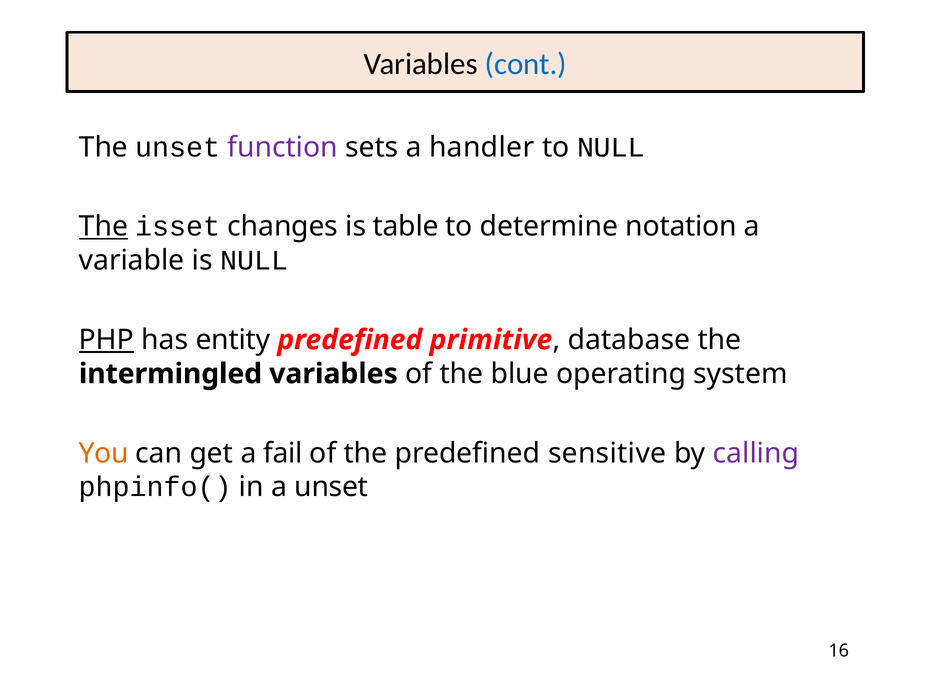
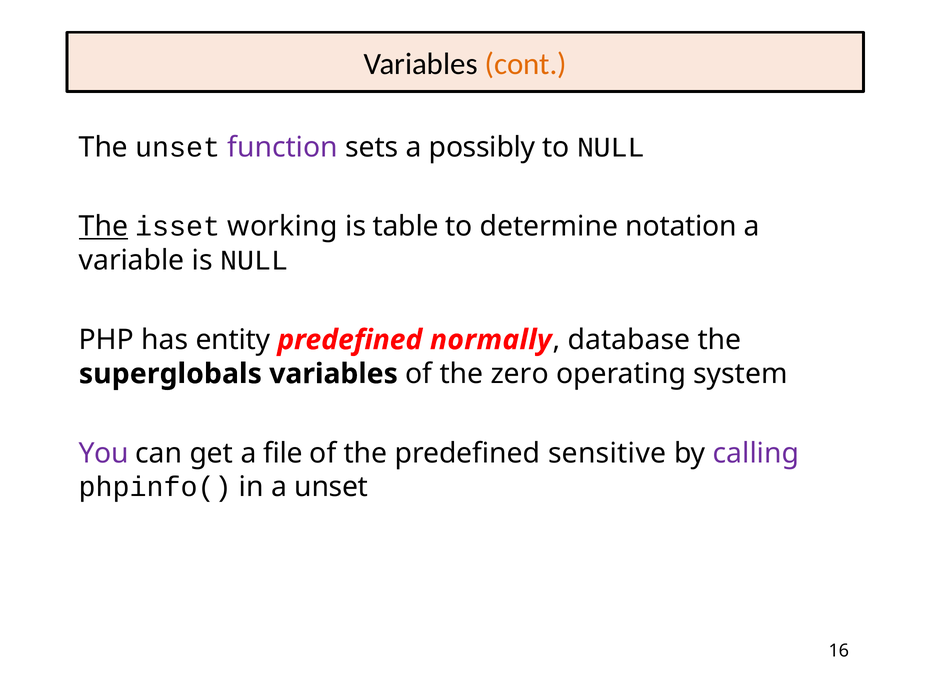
cont colour: blue -> orange
handler: handler -> possibly
changes: changes -> working
PHP underline: present -> none
primitive: primitive -> normally
intermingled: intermingled -> superglobals
blue: blue -> zero
You colour: orange -> purple
fail: fail -> file
